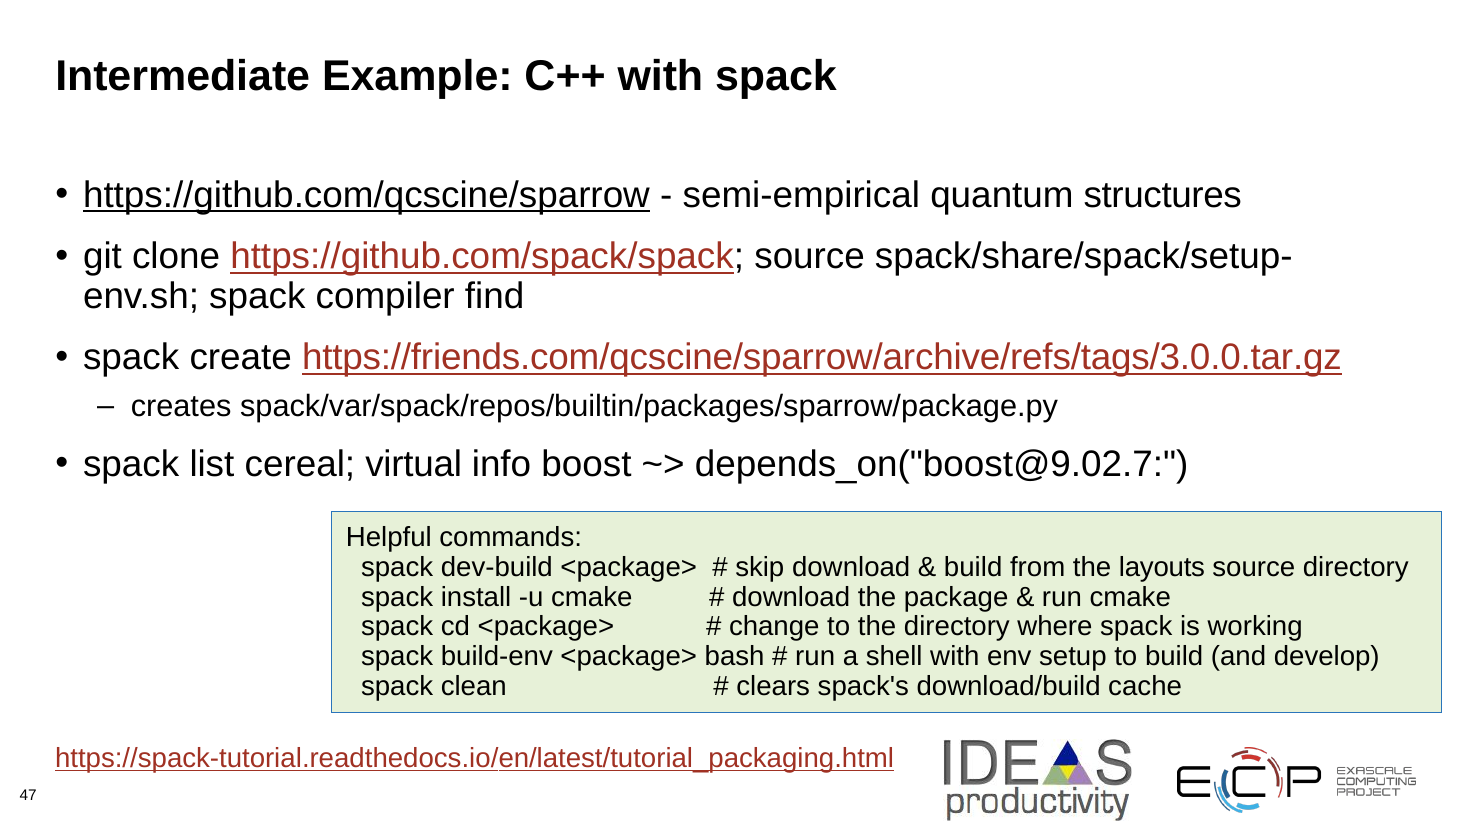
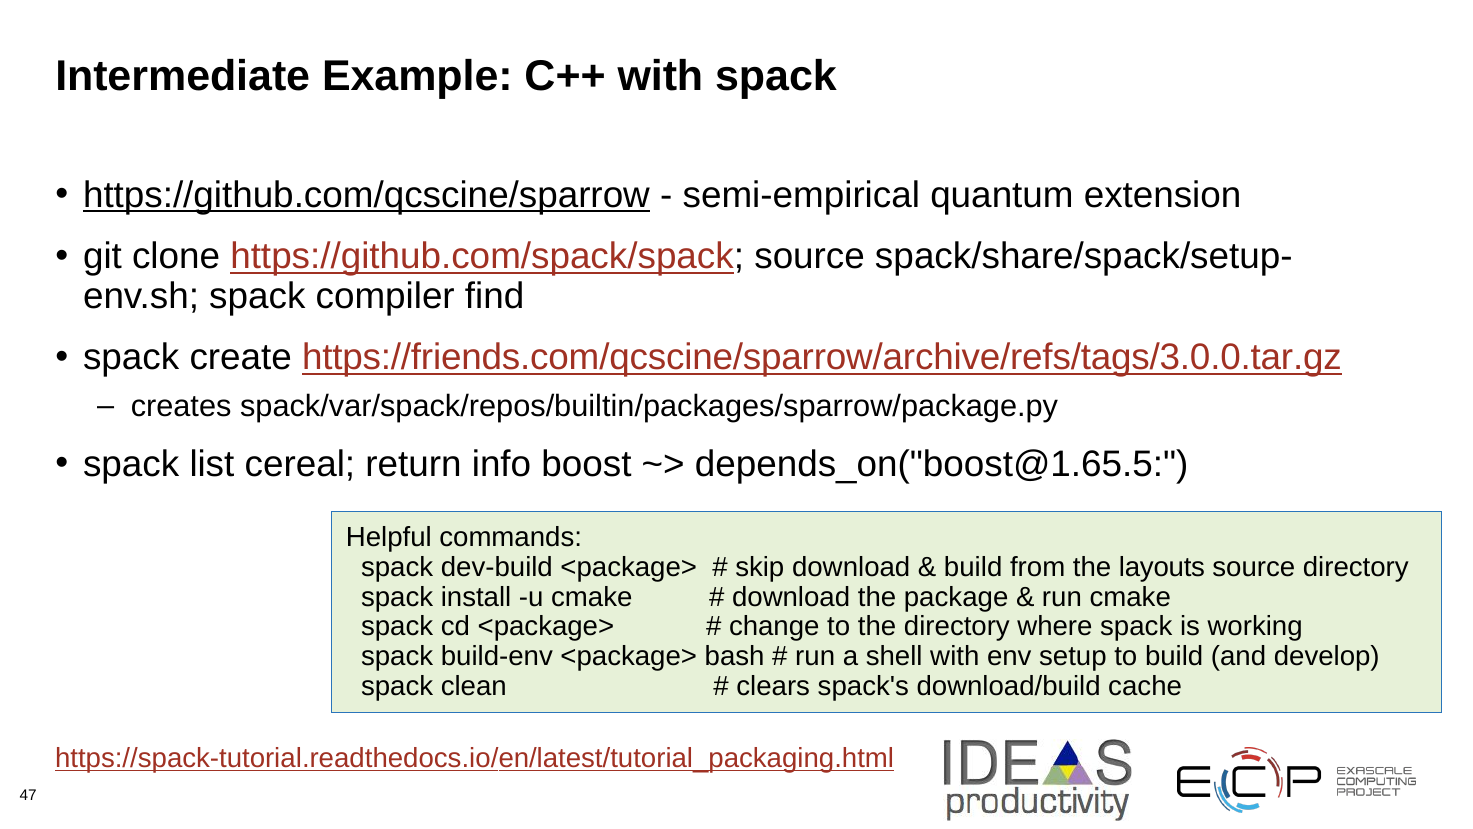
structures: structures -> extension
virtual: virtual -> return
depends_on("boost@9.02.7: depends_on("boost@9.02.7 -> depends_on("boost@1.65.5
